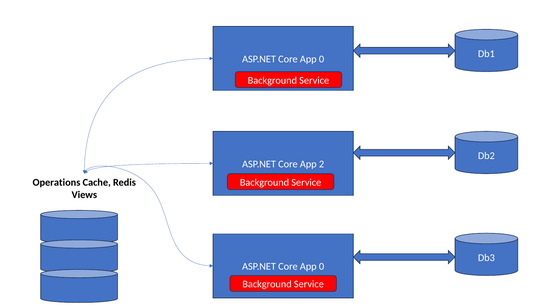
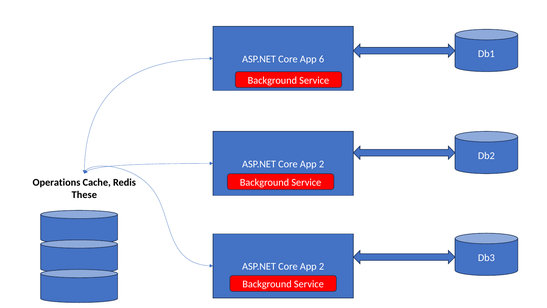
0 at (322, 59): 0 -> 6
Views: Views -> These
0 at (322, 266): 0 -> 2
